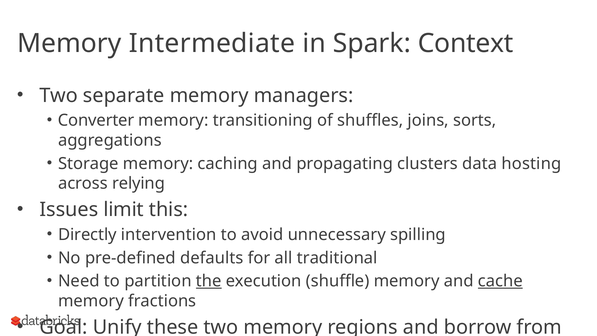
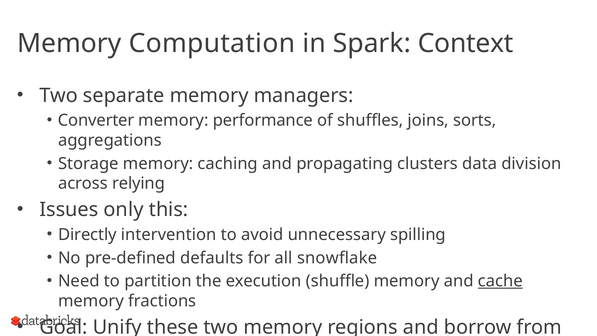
Intermediate: Intermediate -> Computation
transitioning: transitioning -> performance
hosting: hosting -> division
limit: limit -> only
traditional: traditional -> snowflake
the underline: present -> none
